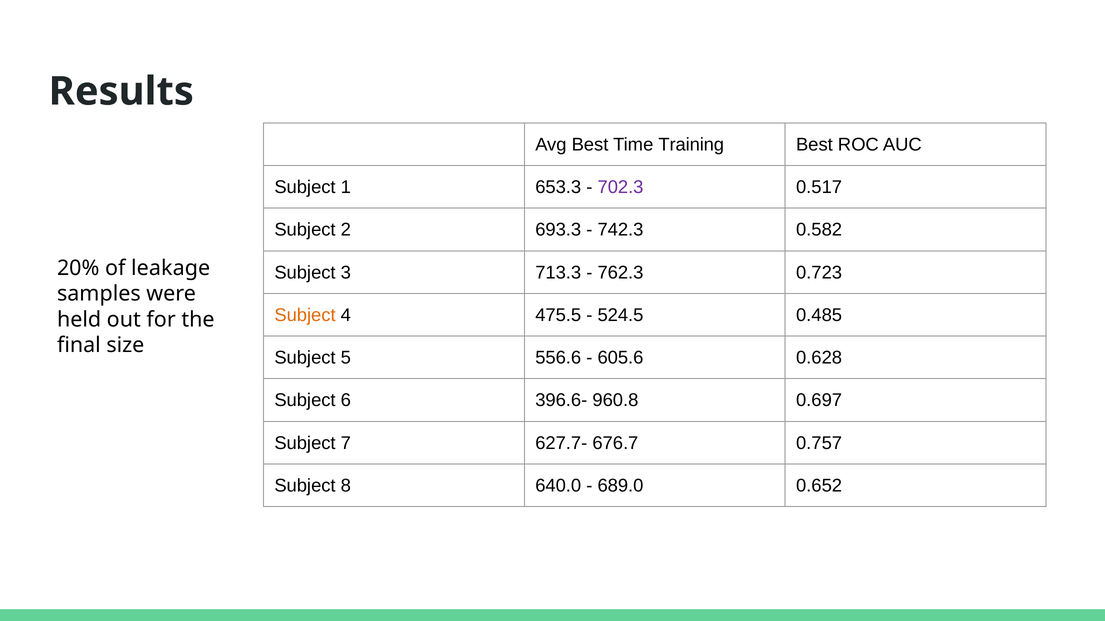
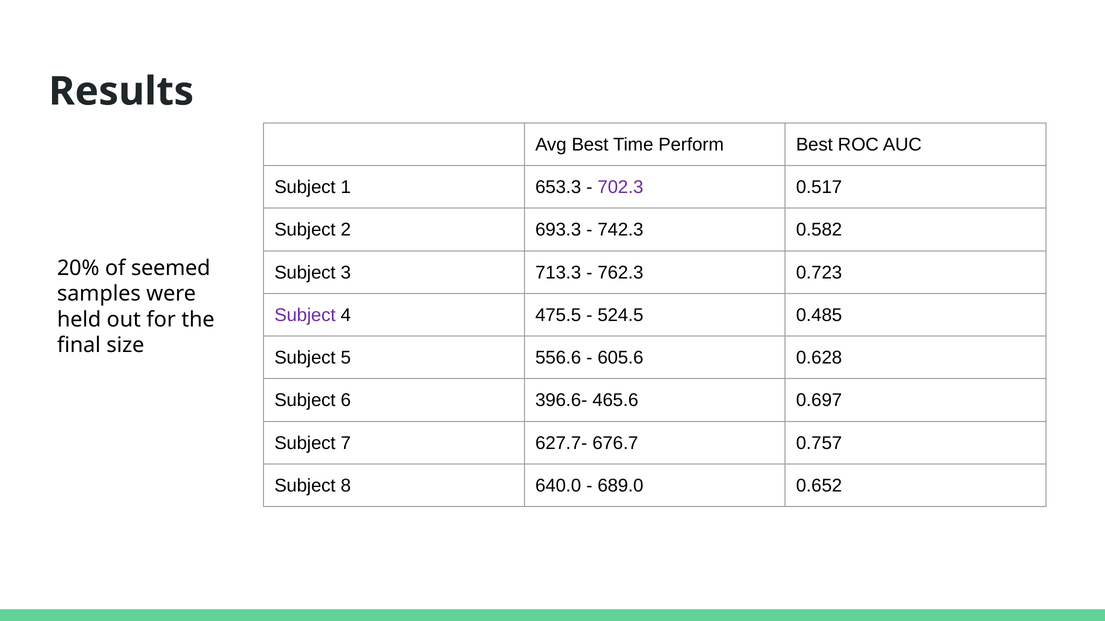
Training: Training -> Perform
leakage: leakage -> seemed
Subject at (305, 315) colour: orange -> purple
960.8: 960.8 -> 465.6
